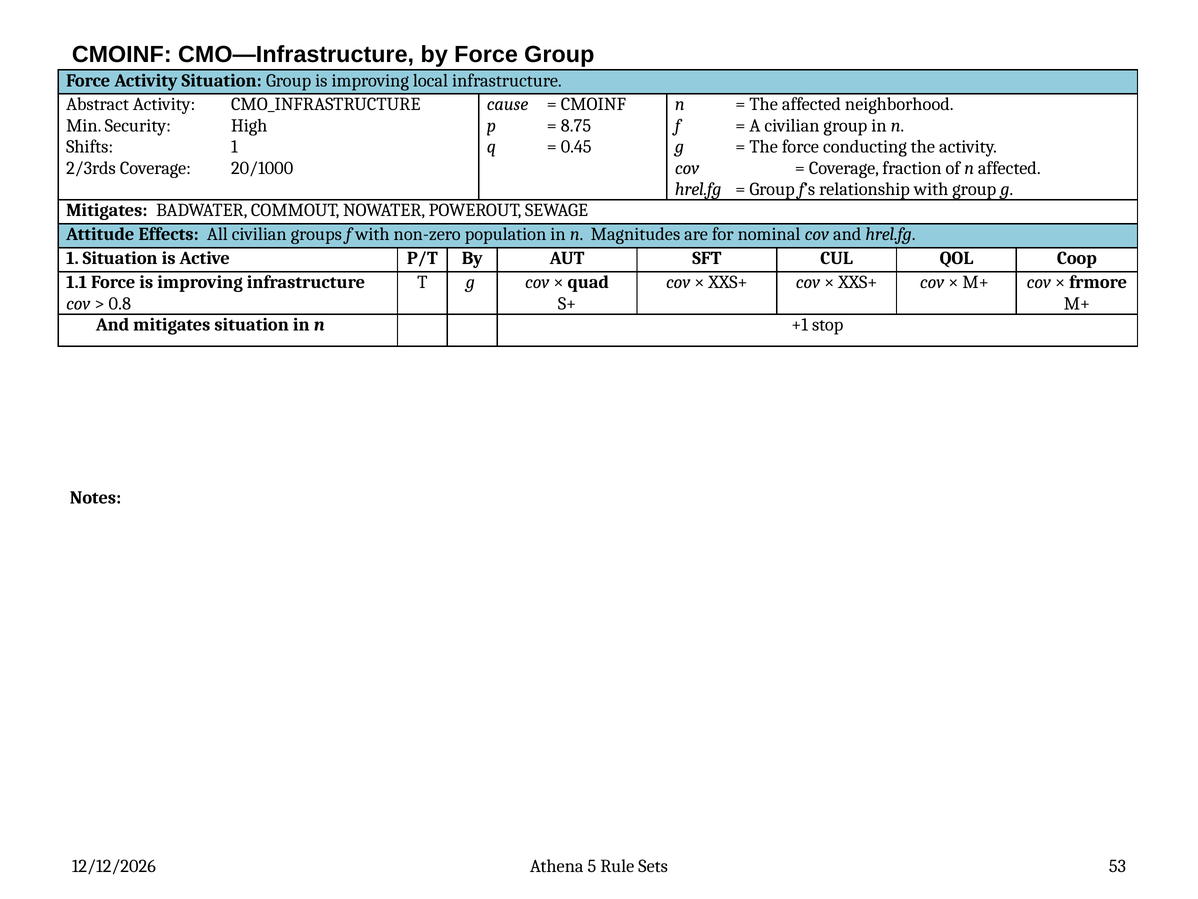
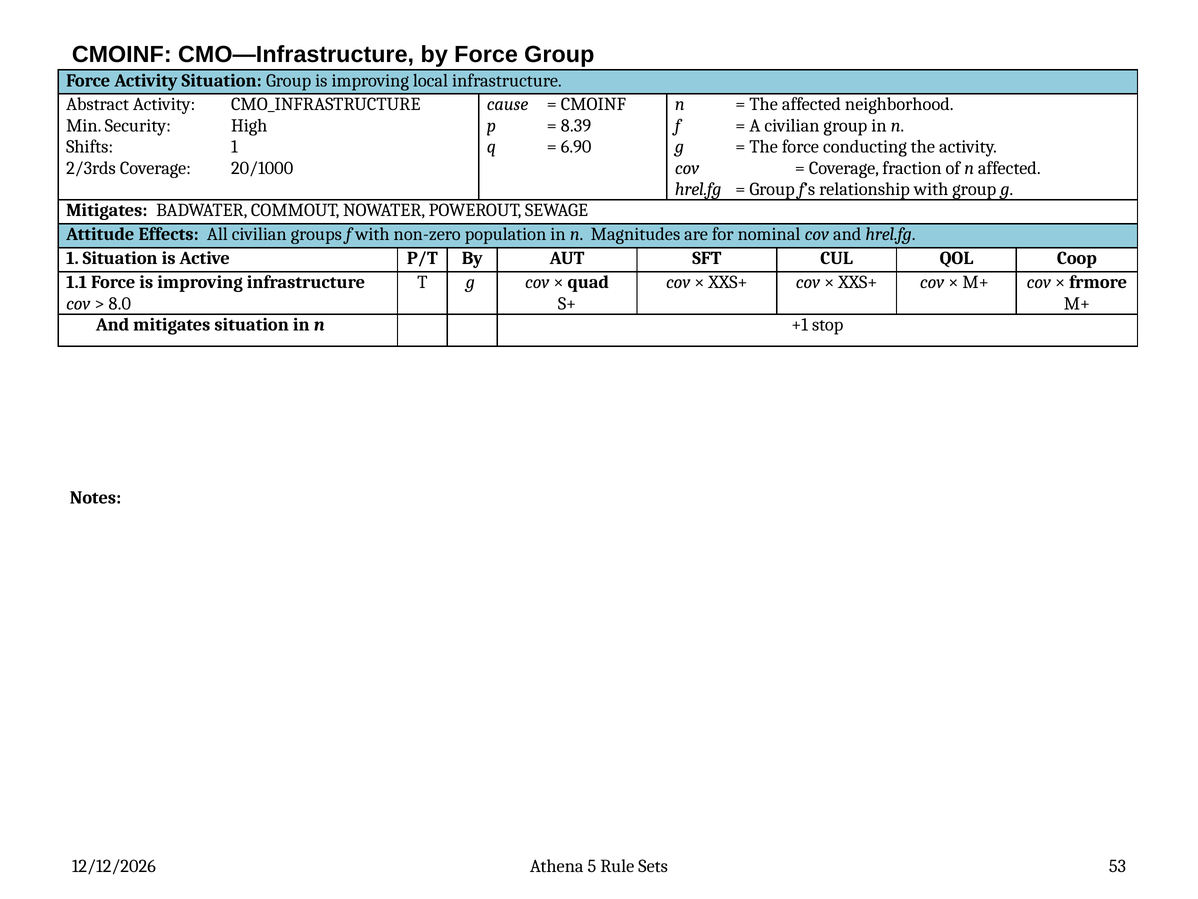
8.75: 8.75 -> 8.39
0.45: 0.45 -> 6.90
0.8: 0.8 -> 8.0
